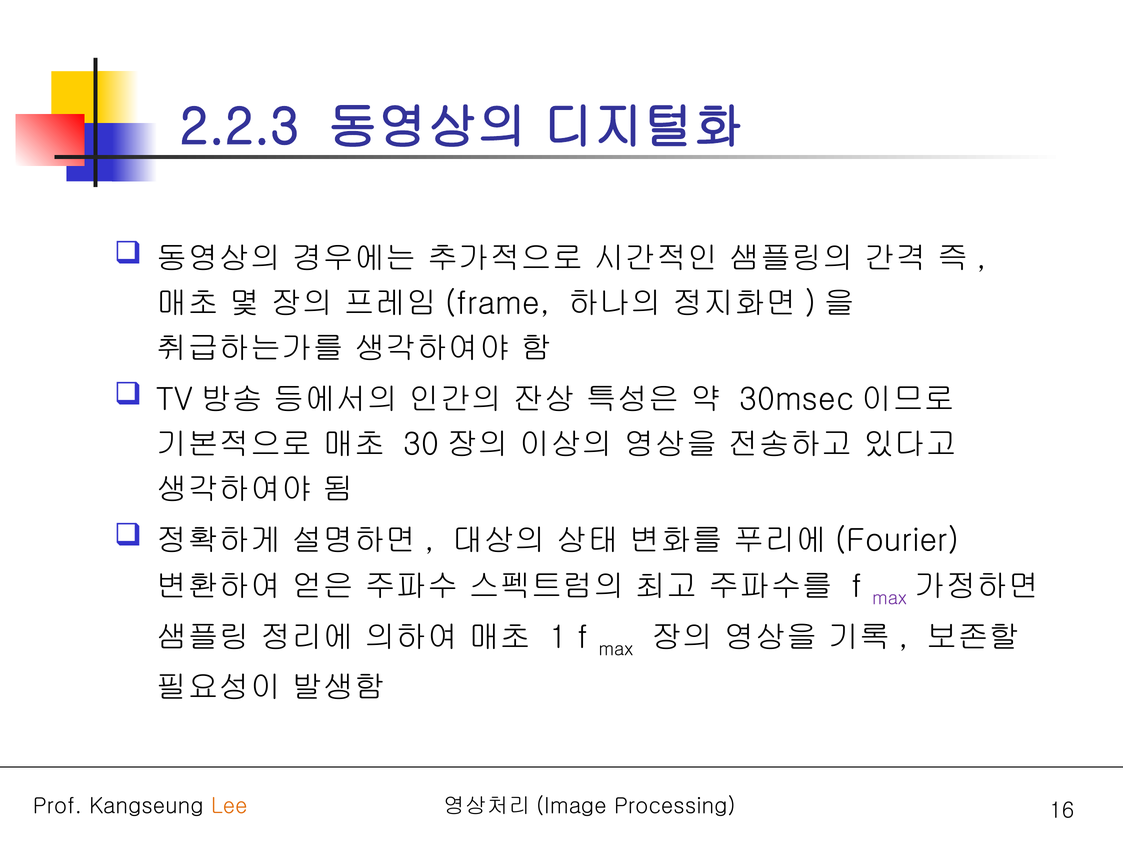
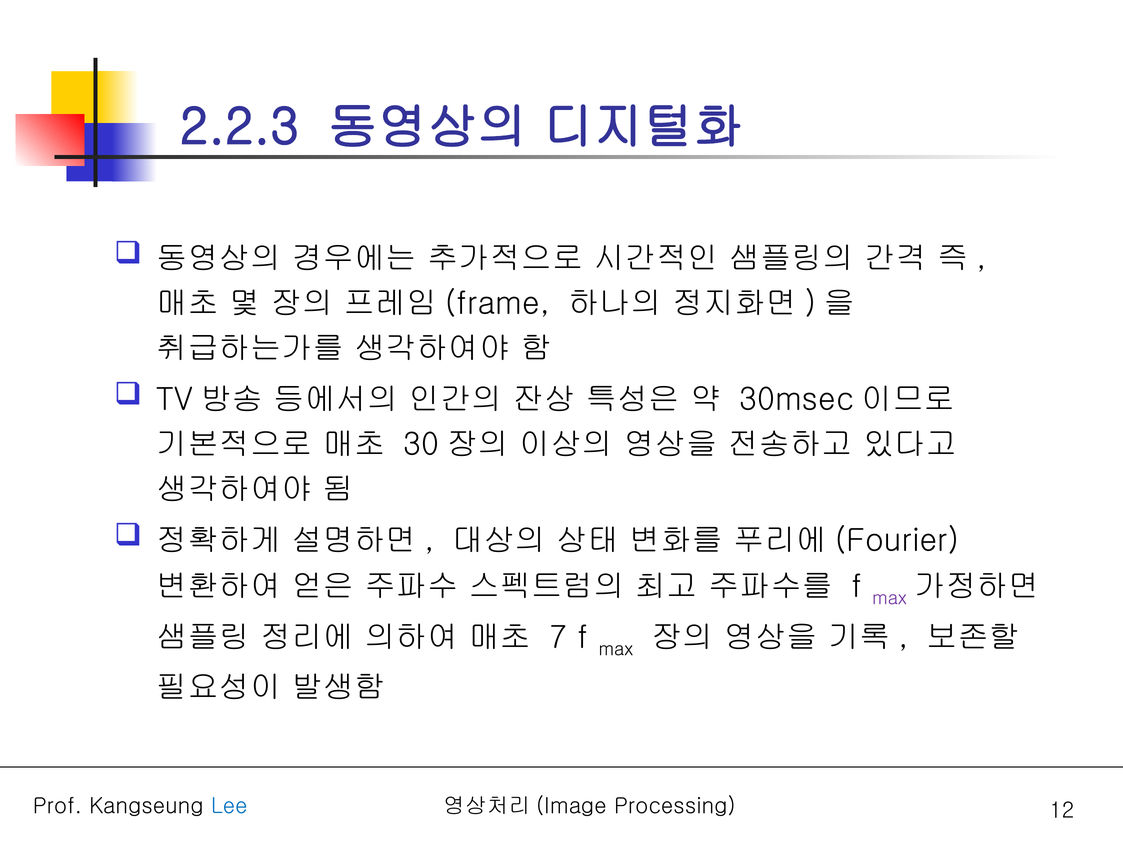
1: 1 -> 7
Lee colour: orange -> blue
16: 16 -> 12
